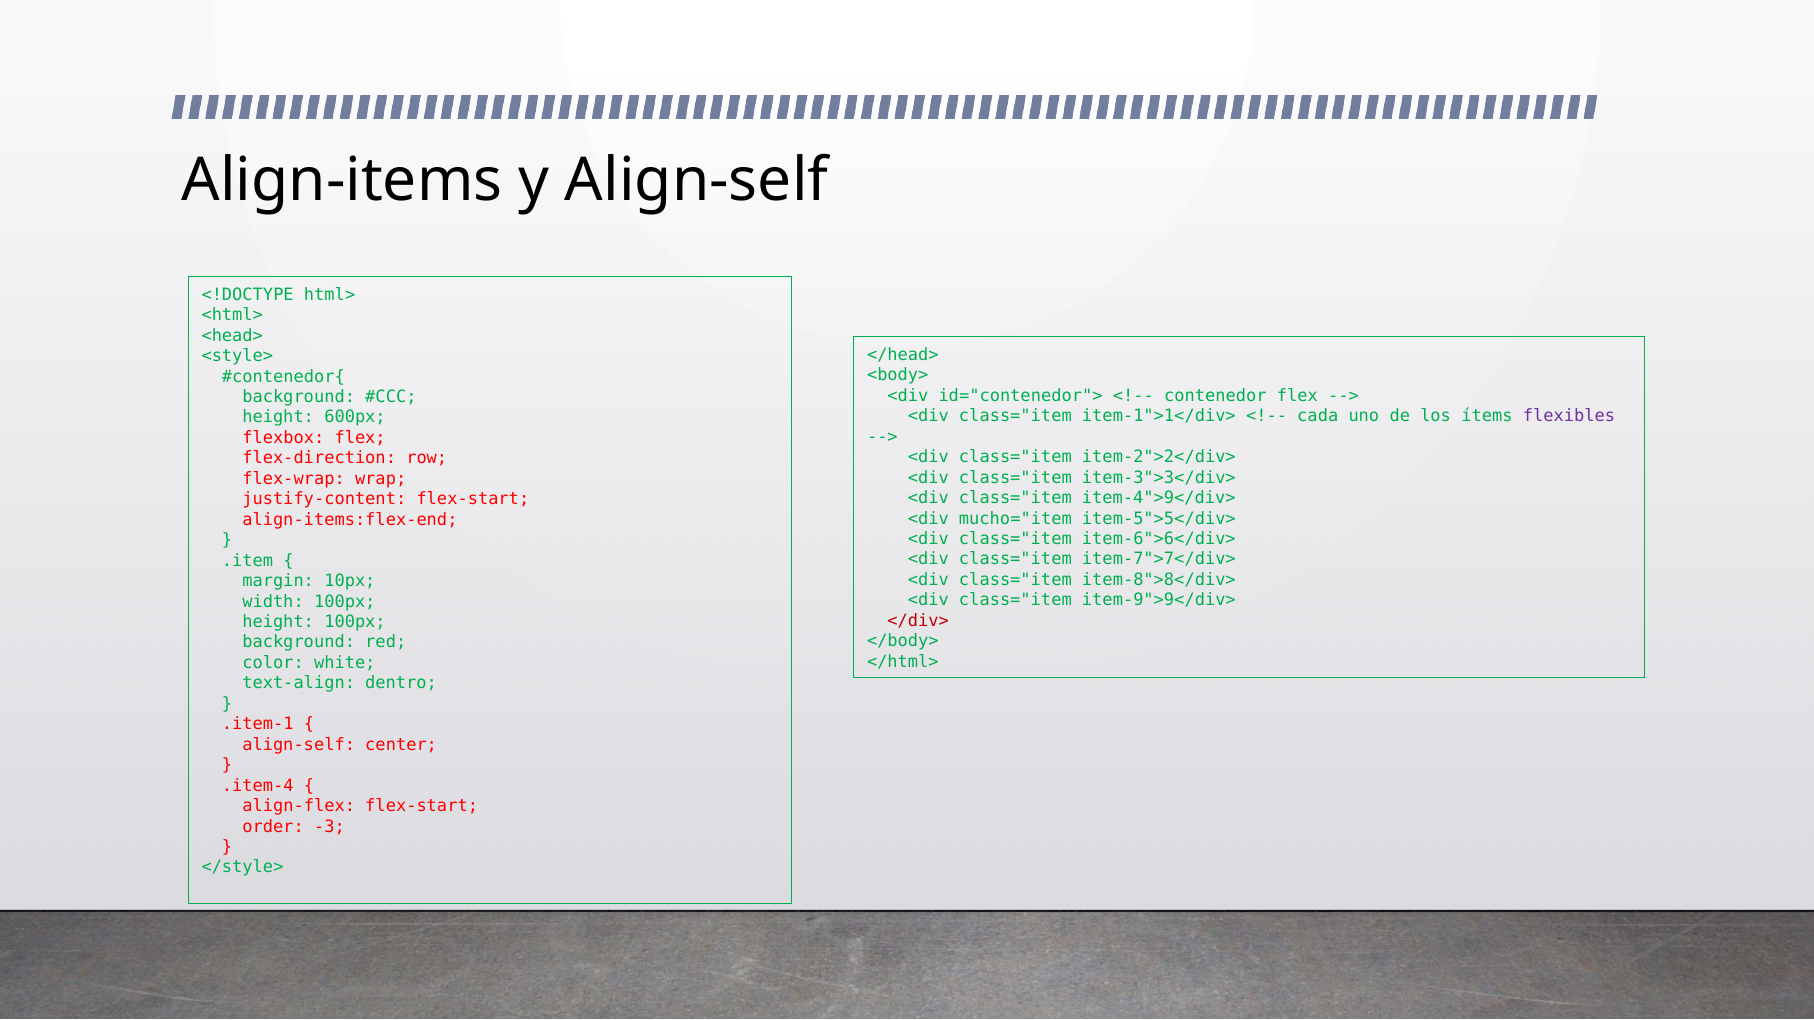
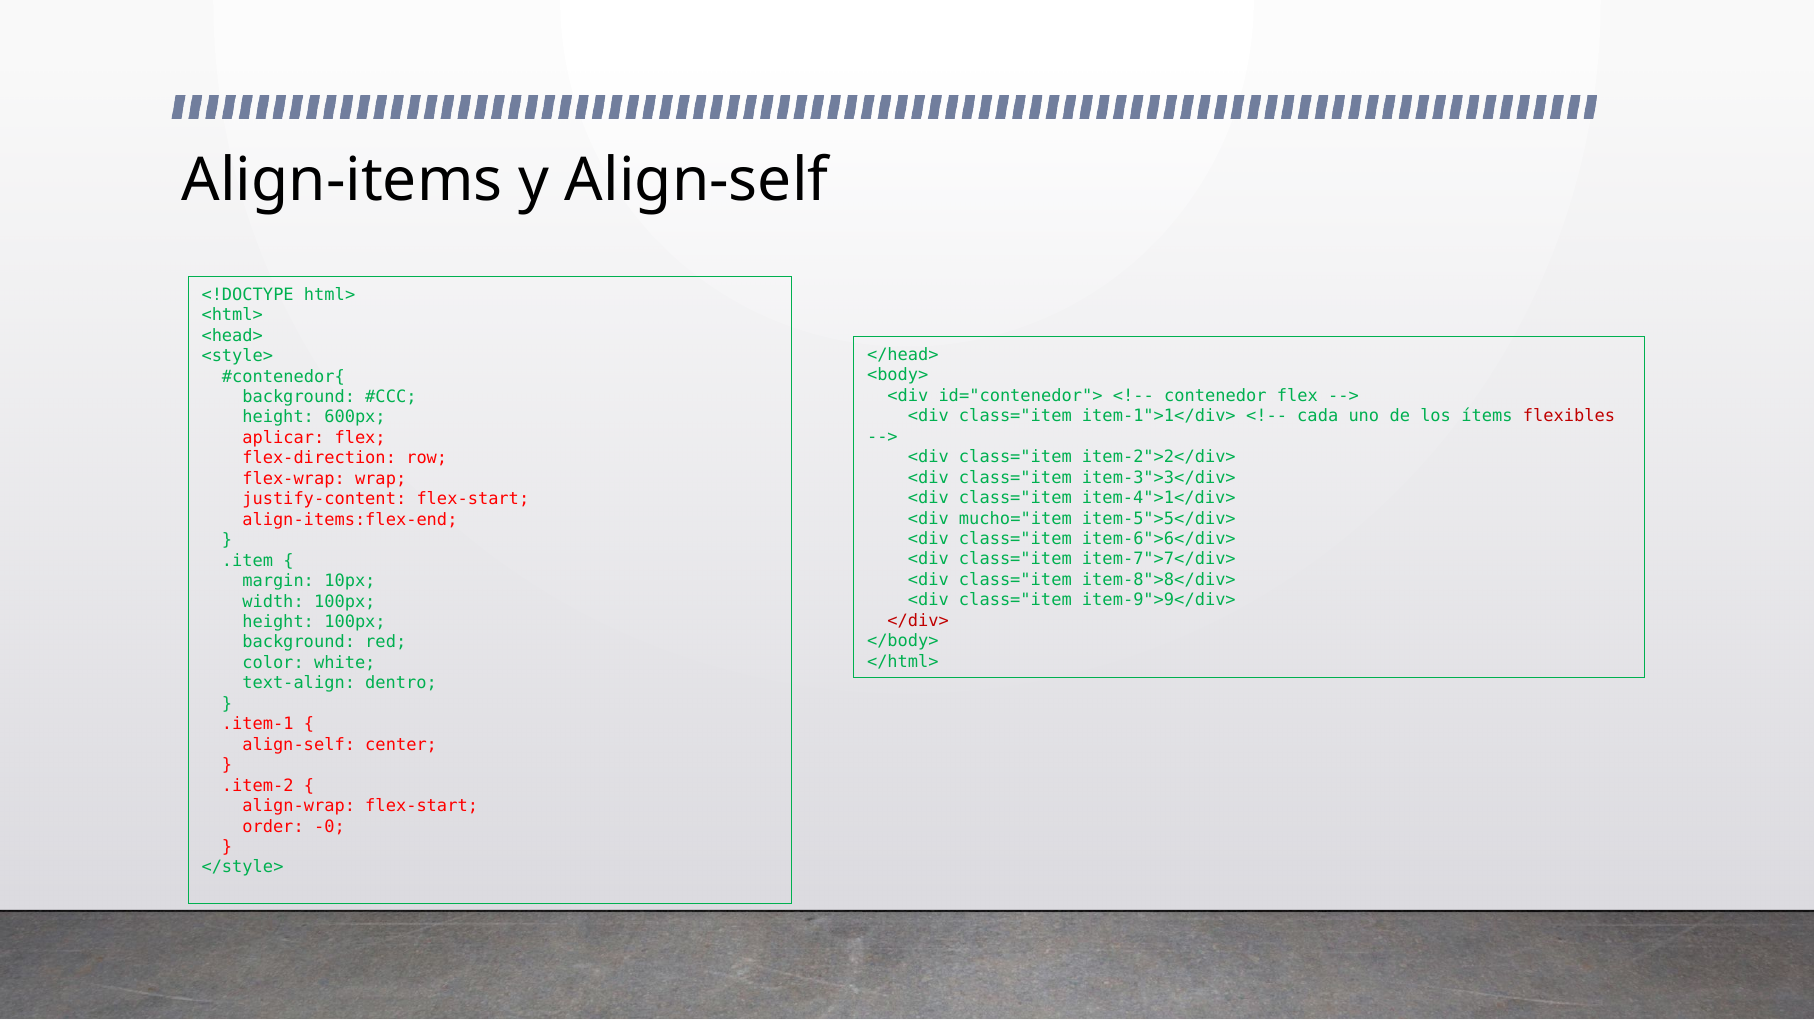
flexibles colour: purple -> red
flexbox: flexbox -> aplicar
item-4">9</div>: item-4">9</div> -> item-4">1</div>
.item-4: .item-4 -> .item-2
align-flex: align-flex -> align-wrap
-3: -3 -> -0
